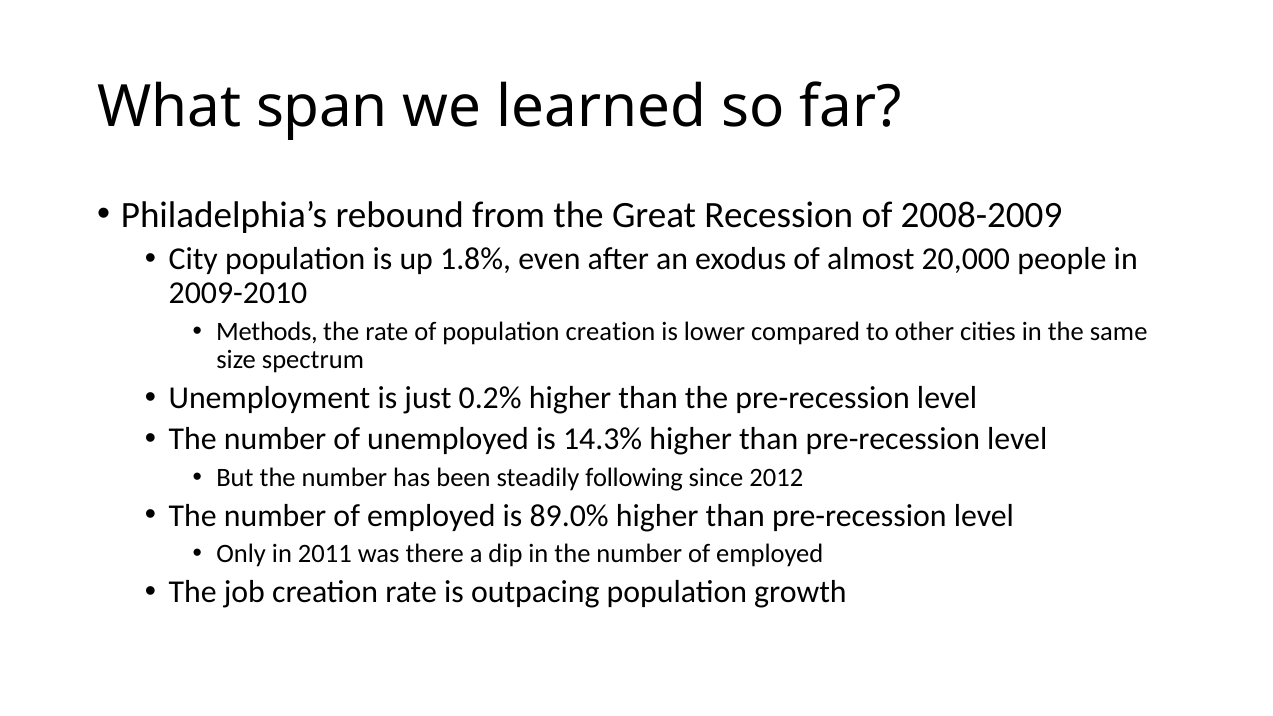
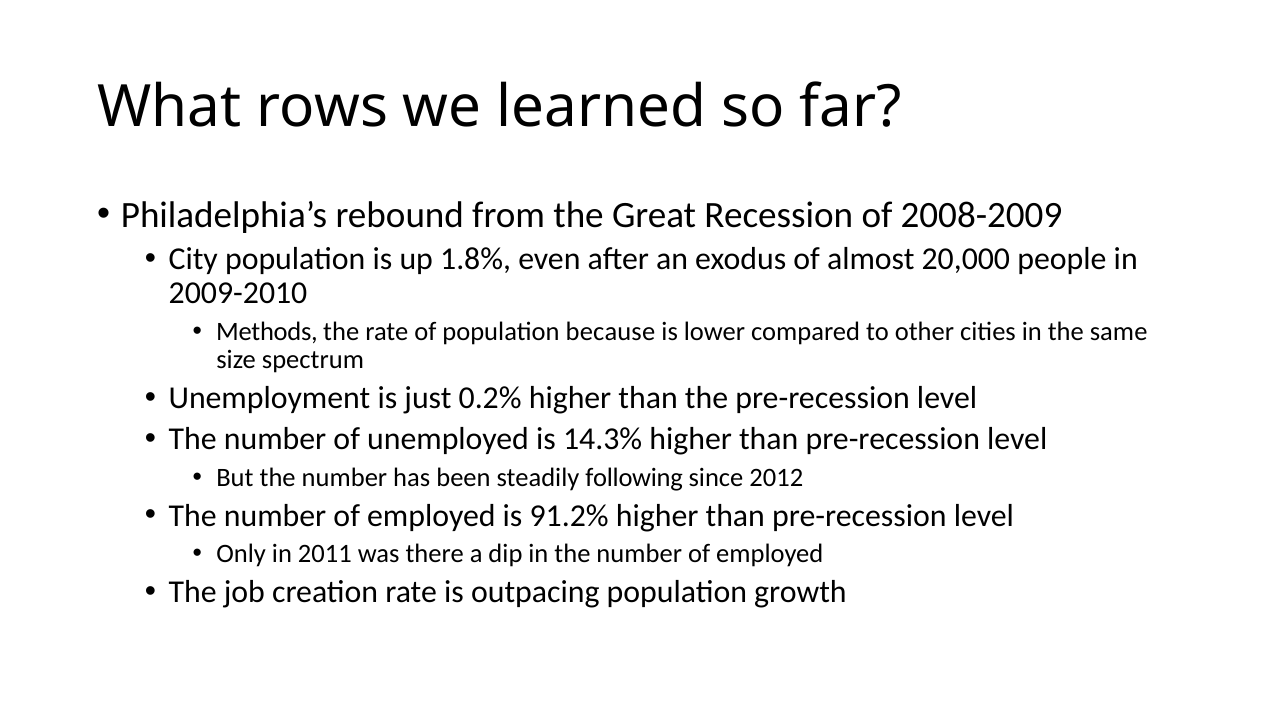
span: span -> rows
population creation: creation -> because
89.0%: 89.0% -> 91.2%
